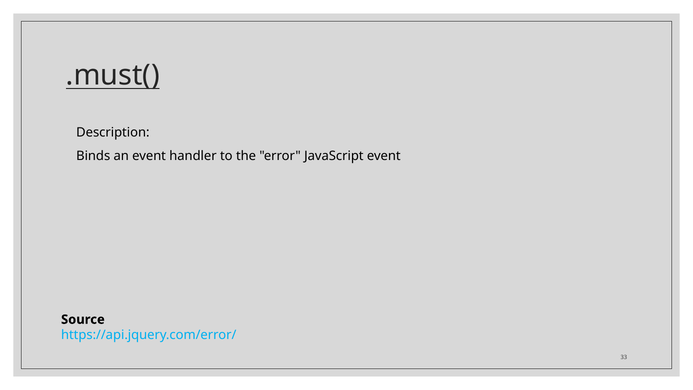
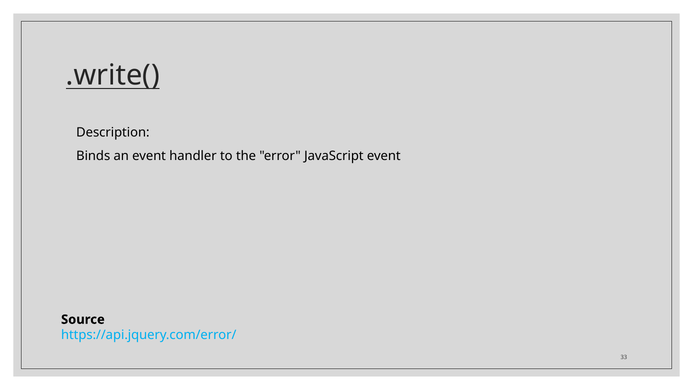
.must(: .must( -> .write(
